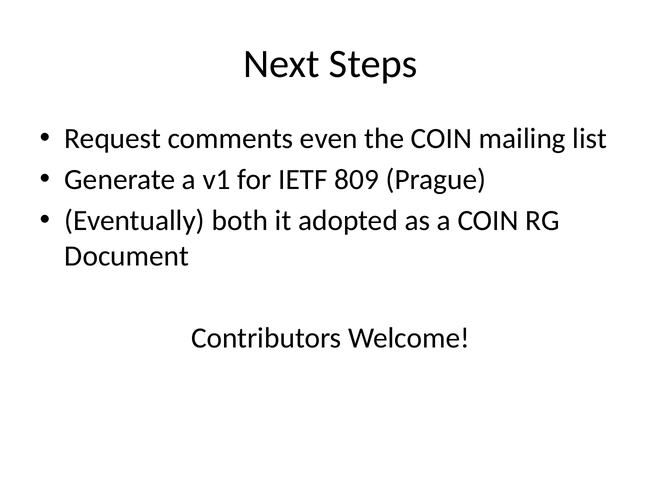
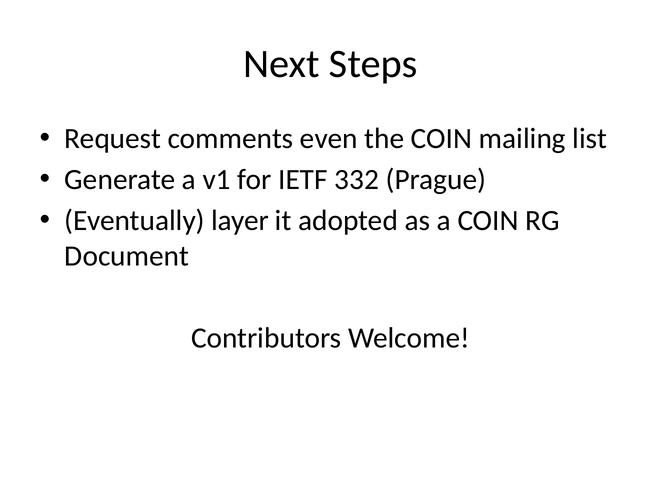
809: 809 -> 332
both: both -> layer
